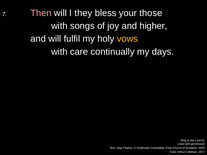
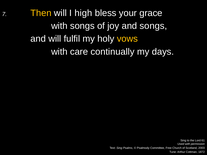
Then colour: pink -> yellow
they: they -> high
those: those -> grace
and higher: higher -> songs
